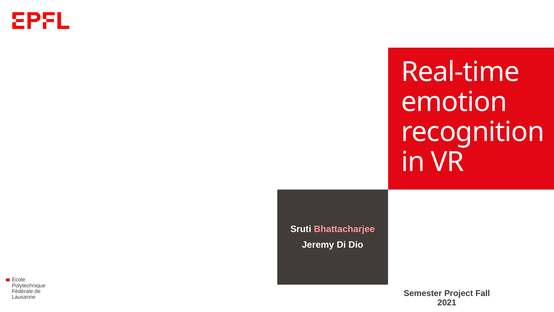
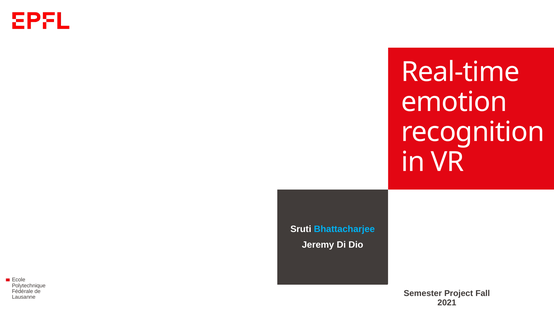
Bhattacharjee colour: pink -> light blue
